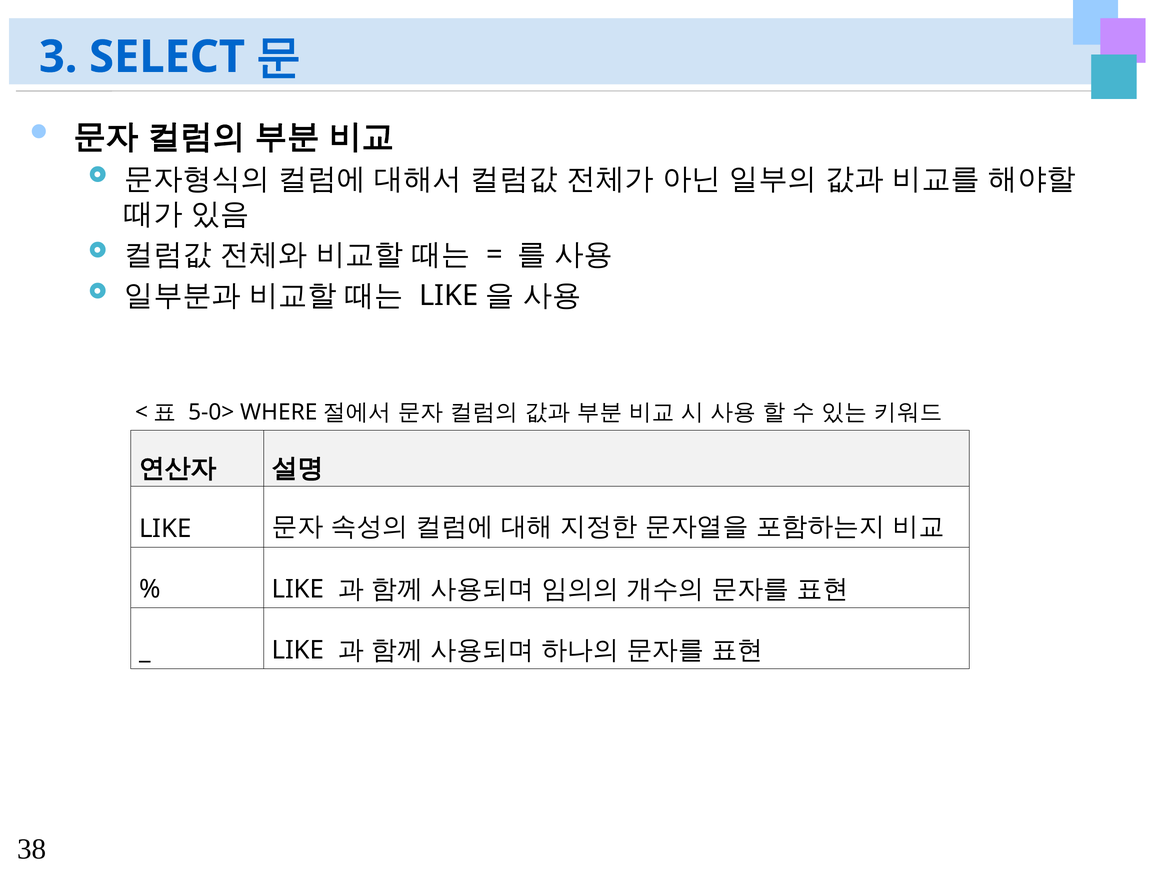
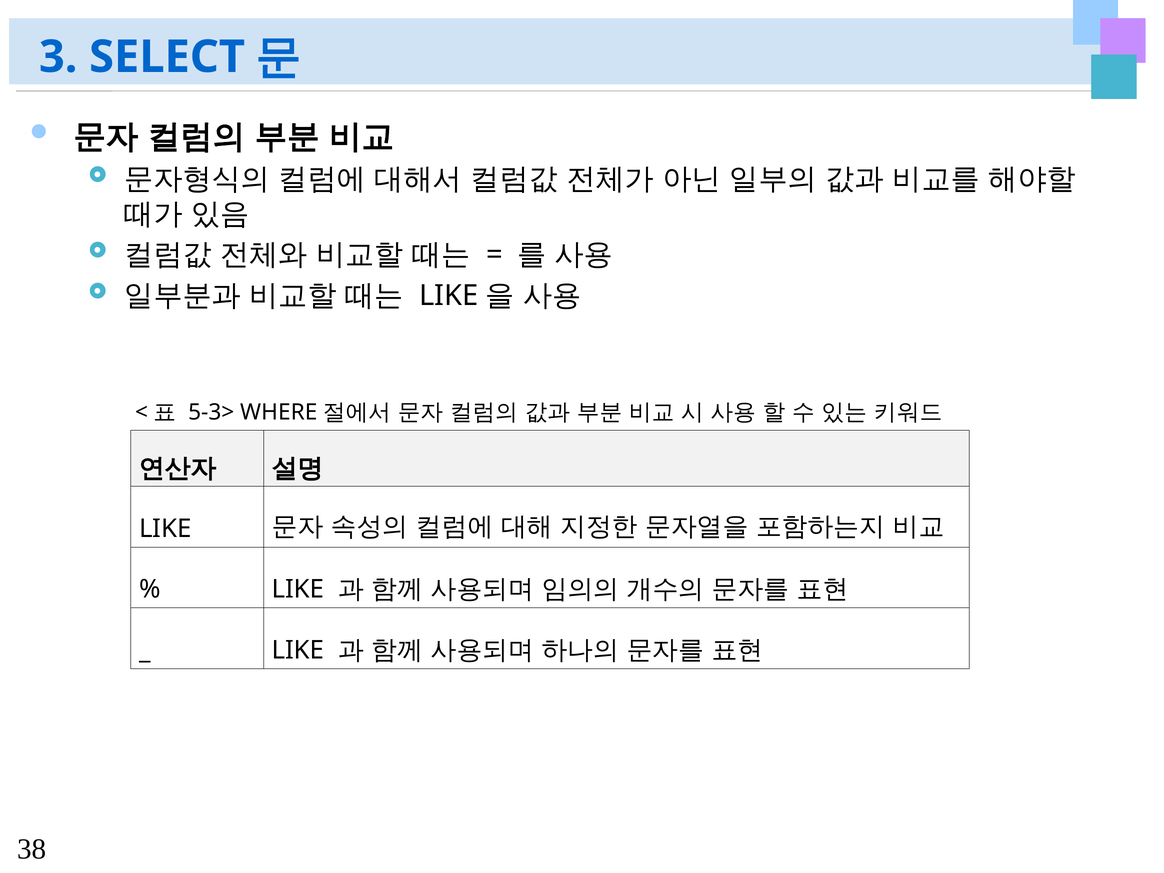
5-0>: 5-0> -> 5-3>
